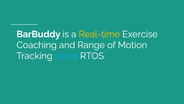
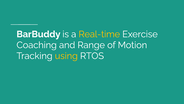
using colour: light blue -> yellow
